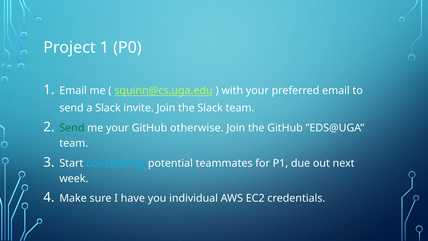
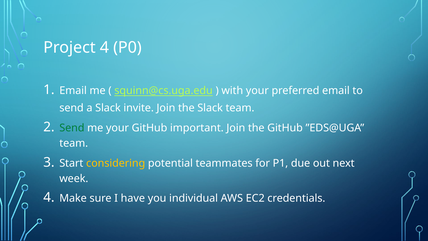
Project 1: 1 -> 4
otherwise: otherwise -> important
considering colour: light blue -> yellow
